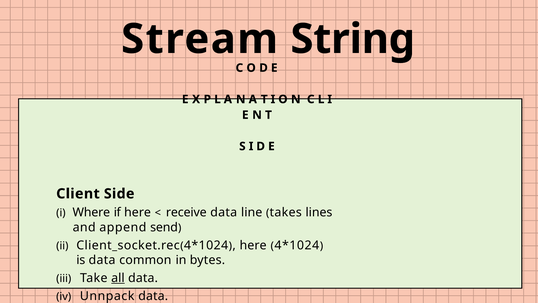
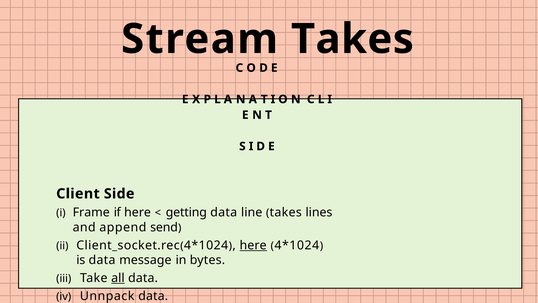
String at (353, 39): String -> Takes
i Where: Where -> Frame
receive at (186, 212): receive -> getting
here at (253, 245) underline: none -> present
common: common -> message
